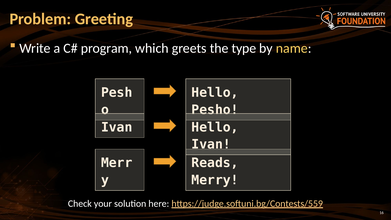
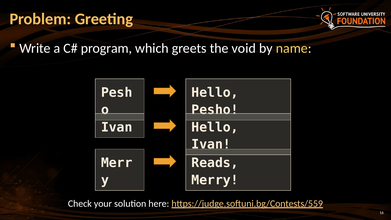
type: type -> void
